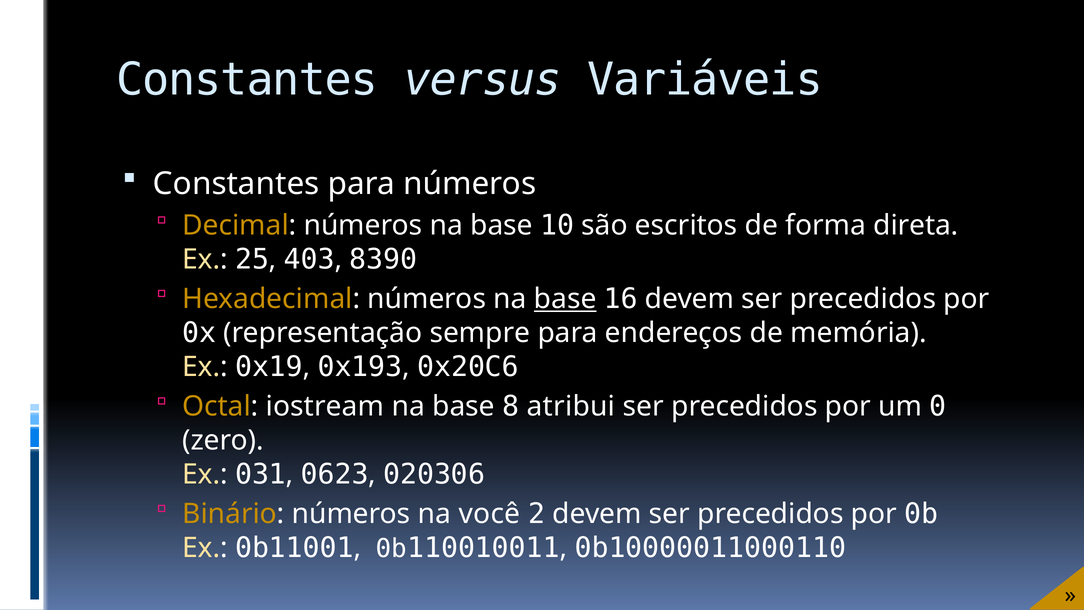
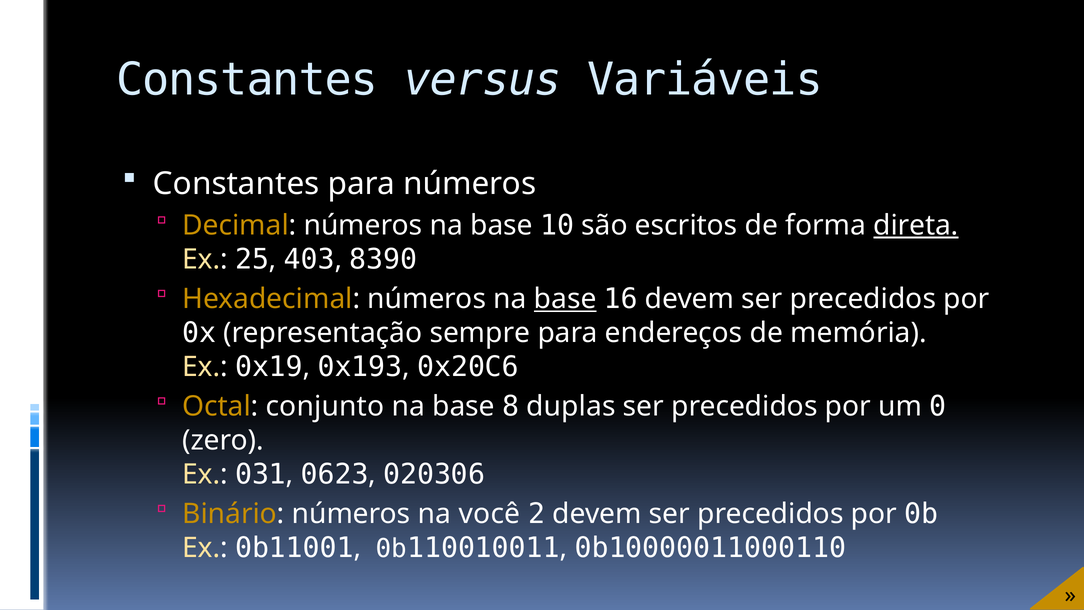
direta underline: none -> present
iostream: iostream -> conjunto
atribui: atribui -> duplas
